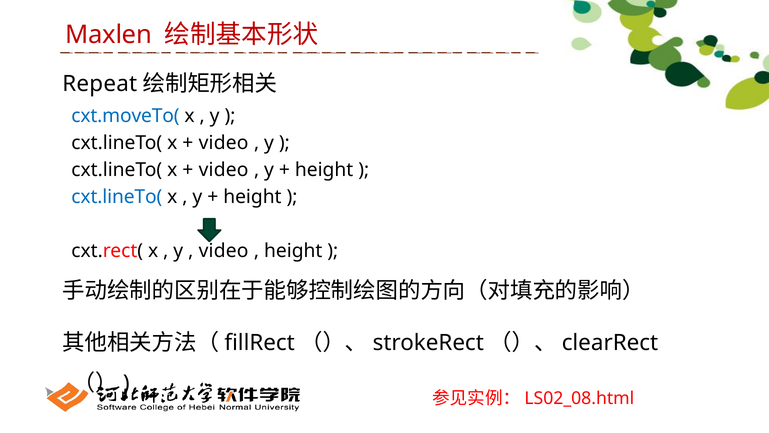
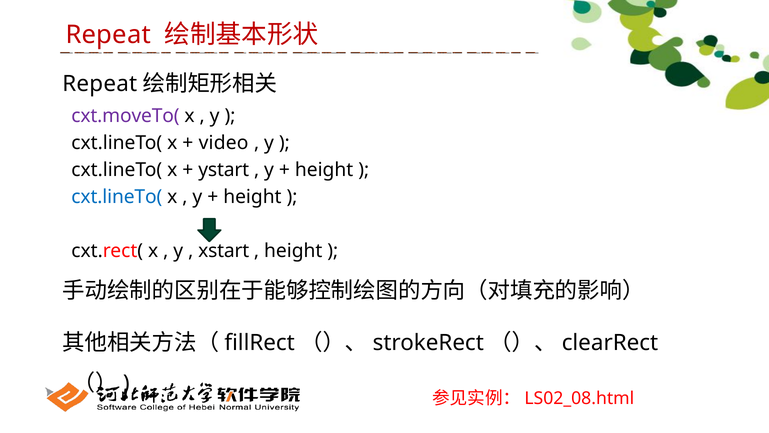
Maxlen at (109, 35): Maxlen -> Repeat
cxt.moveTo( colour: blue -> purple
video at (224, 170): video -> ystart
video at (224, 251): video -> xstart
